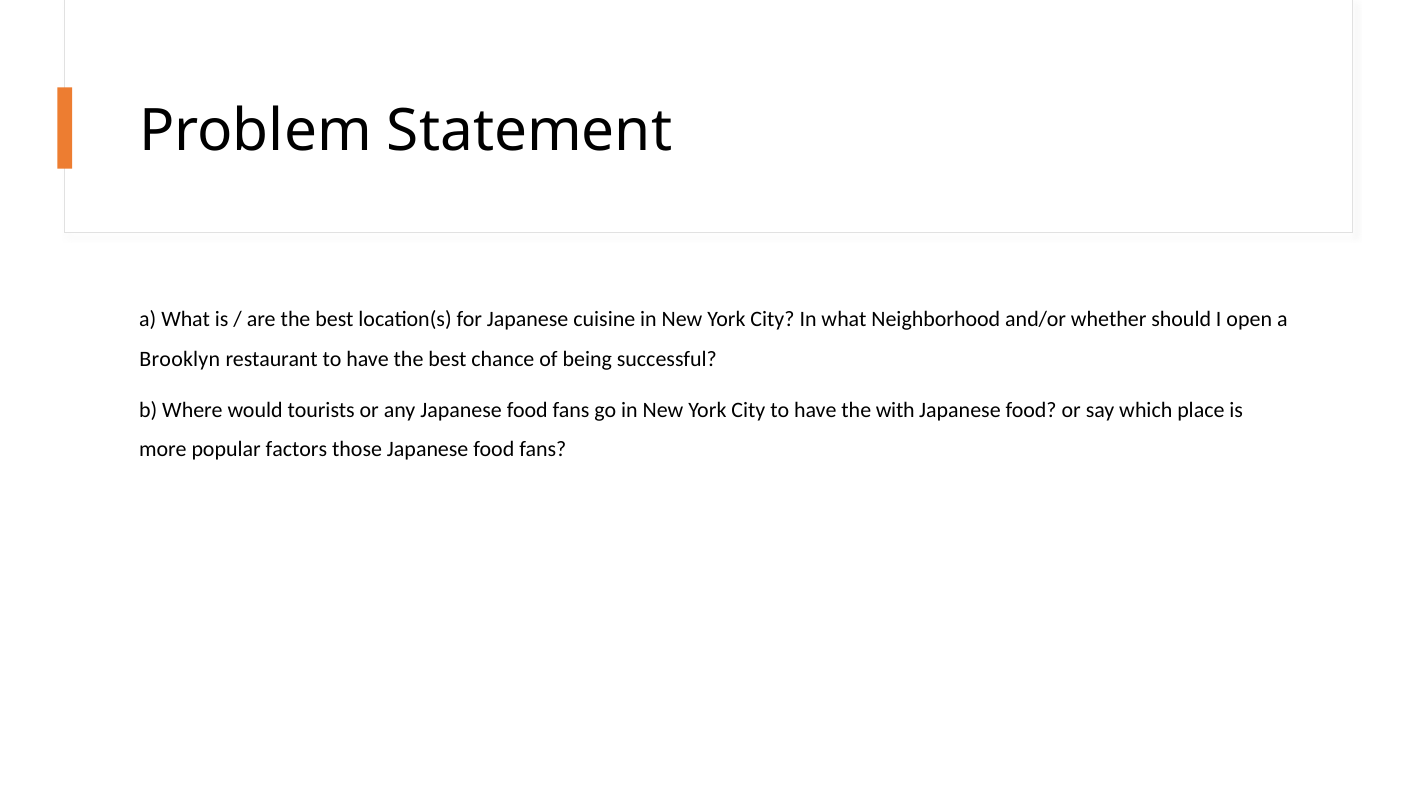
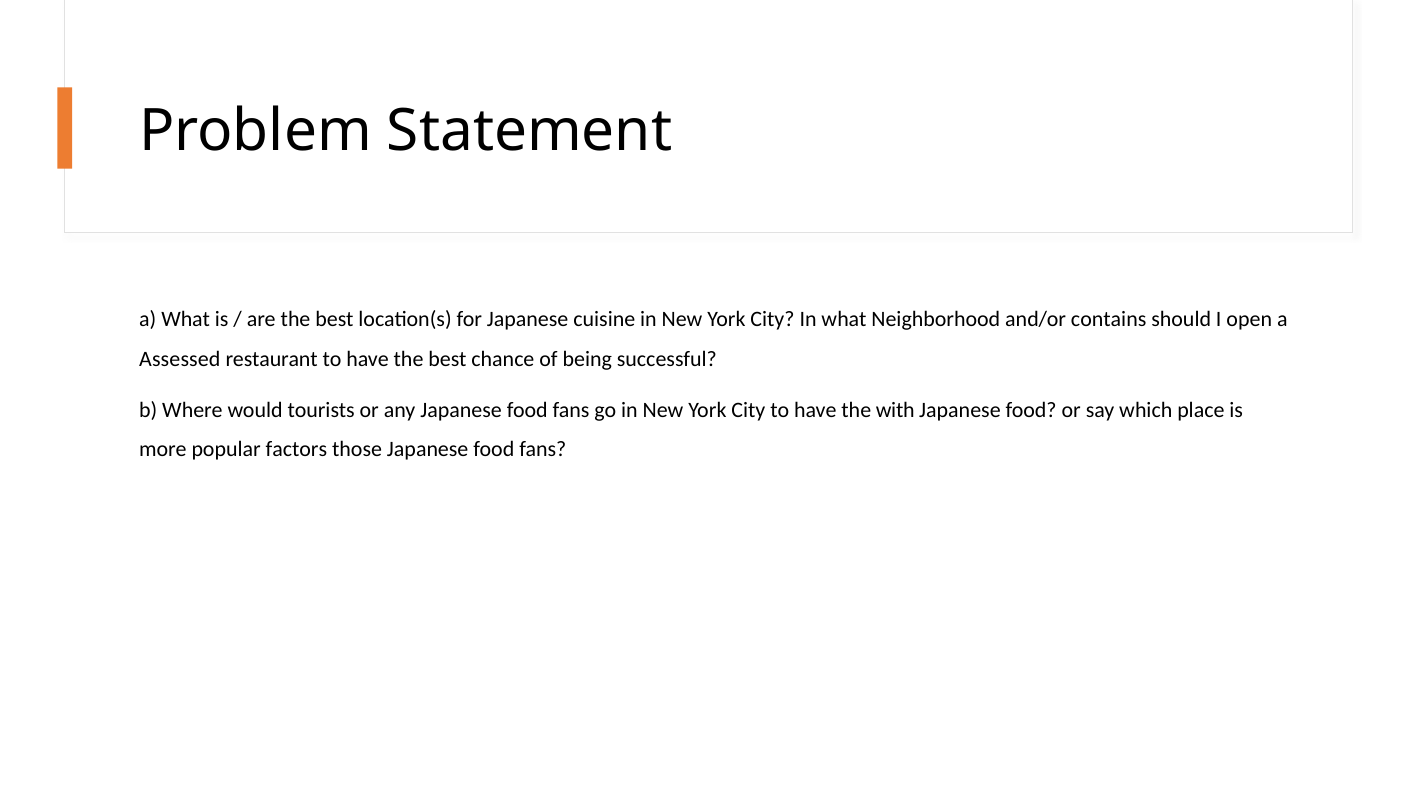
whether: whether -> contains
Brooklyn: Brooklyn -> Assessed
